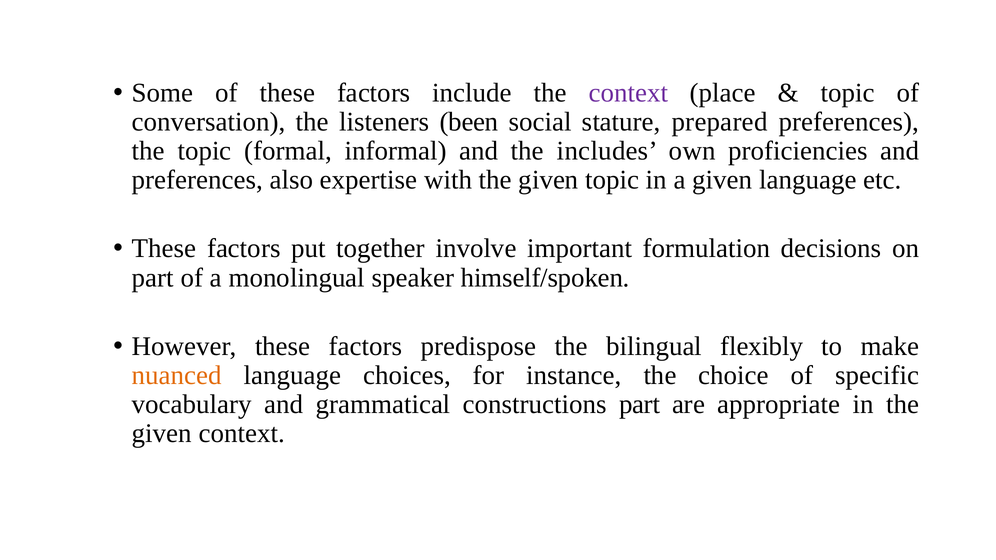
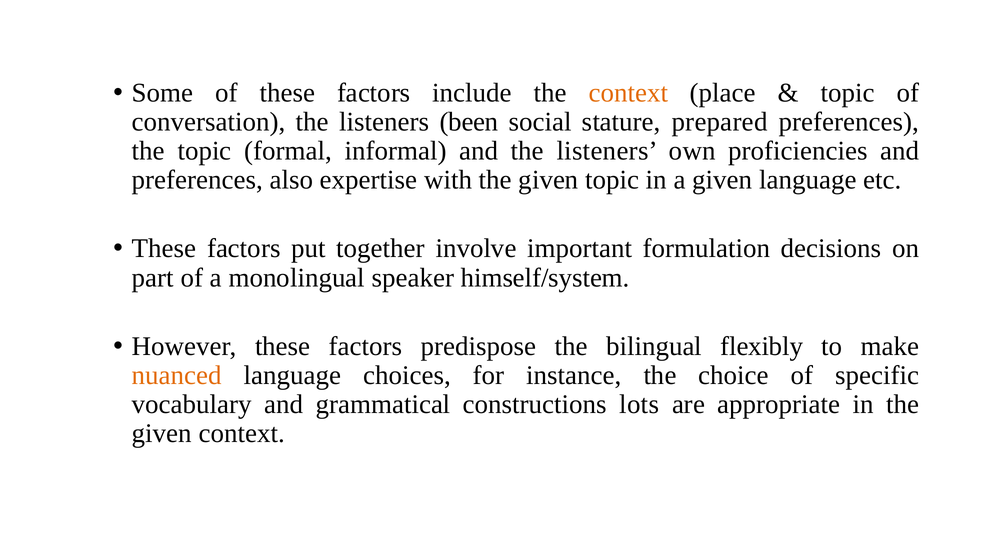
context at (628, 93) colour: purple -> orange
and the includes: includes -> listeners
himself/spoken: himself/spoken -> himself/system
constructions part: part -> lots
